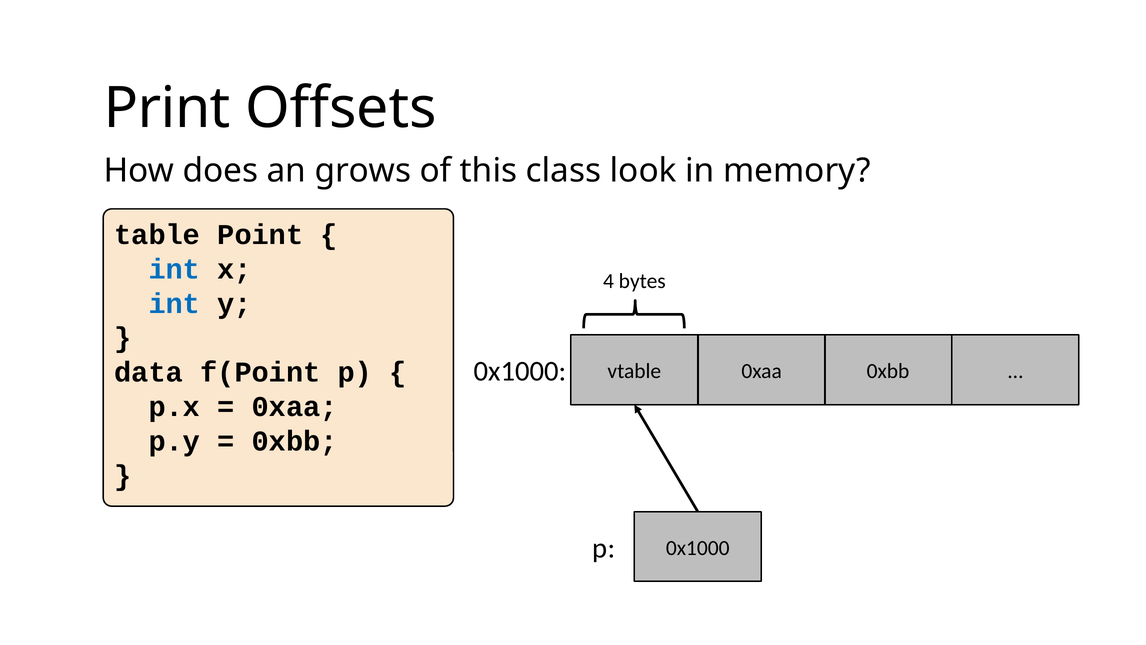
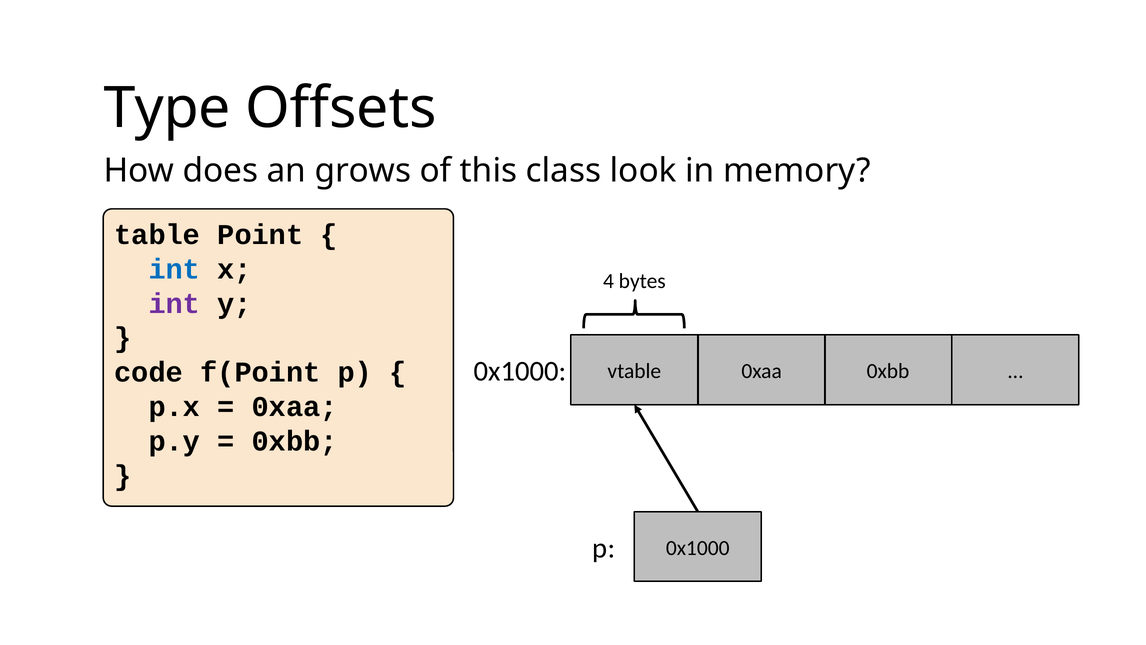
Print: Print -> Type
int at (174, 303) colour: blue -> purple
data: data -> code
